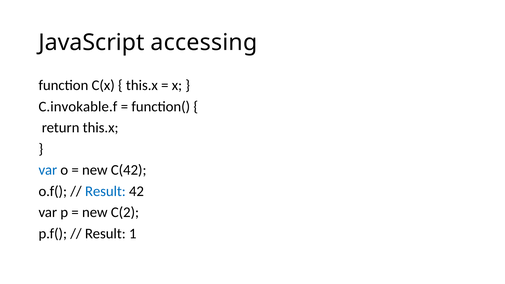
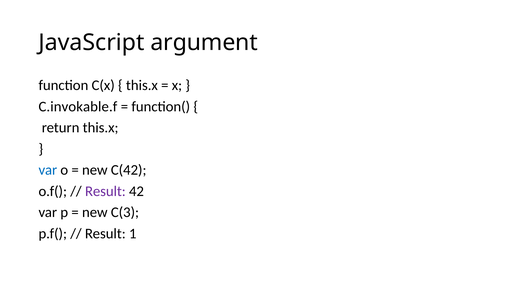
accessing: accessing -> argument
Result at (105, 191) colour: blue -> purple
C(2: C(2 -> C(3
